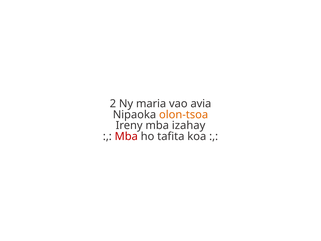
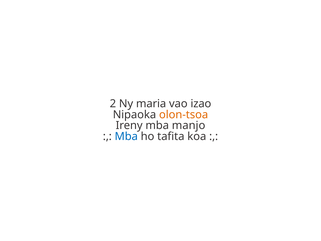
avia: avia -> izao
izahay: izahay -> manjo
Mba at (126, 136) colour: red -> blue
